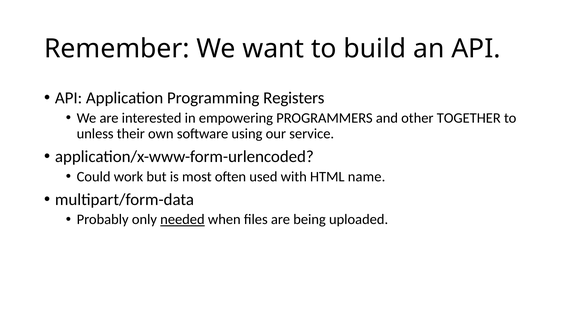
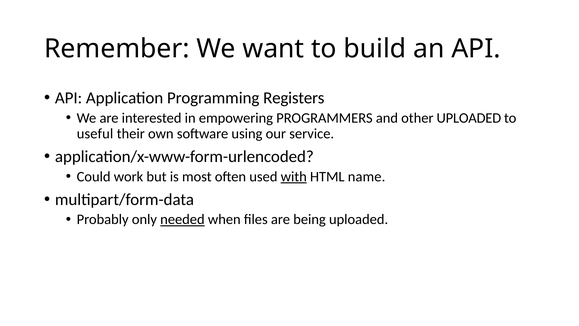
other TOGETHER: TOGETHER -> UPLOADED
unless: unless -> useful
with underline: none -> present
